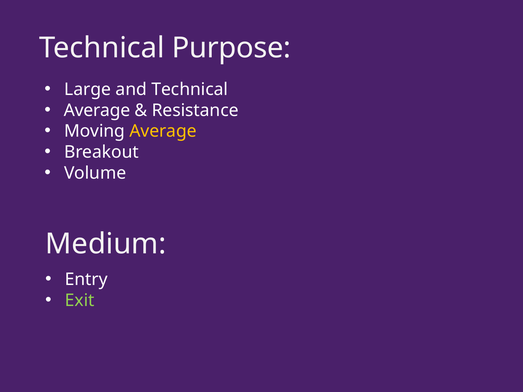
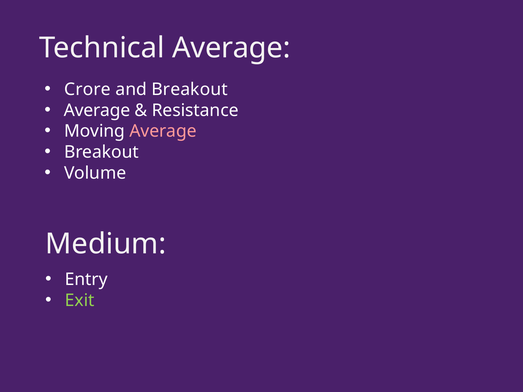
Technical Purpose: Purpose -> Average
Large: Large -> Crore
and Technical: Technical -> Breakout
Average at (163, 131) colour: yellow -> pink
